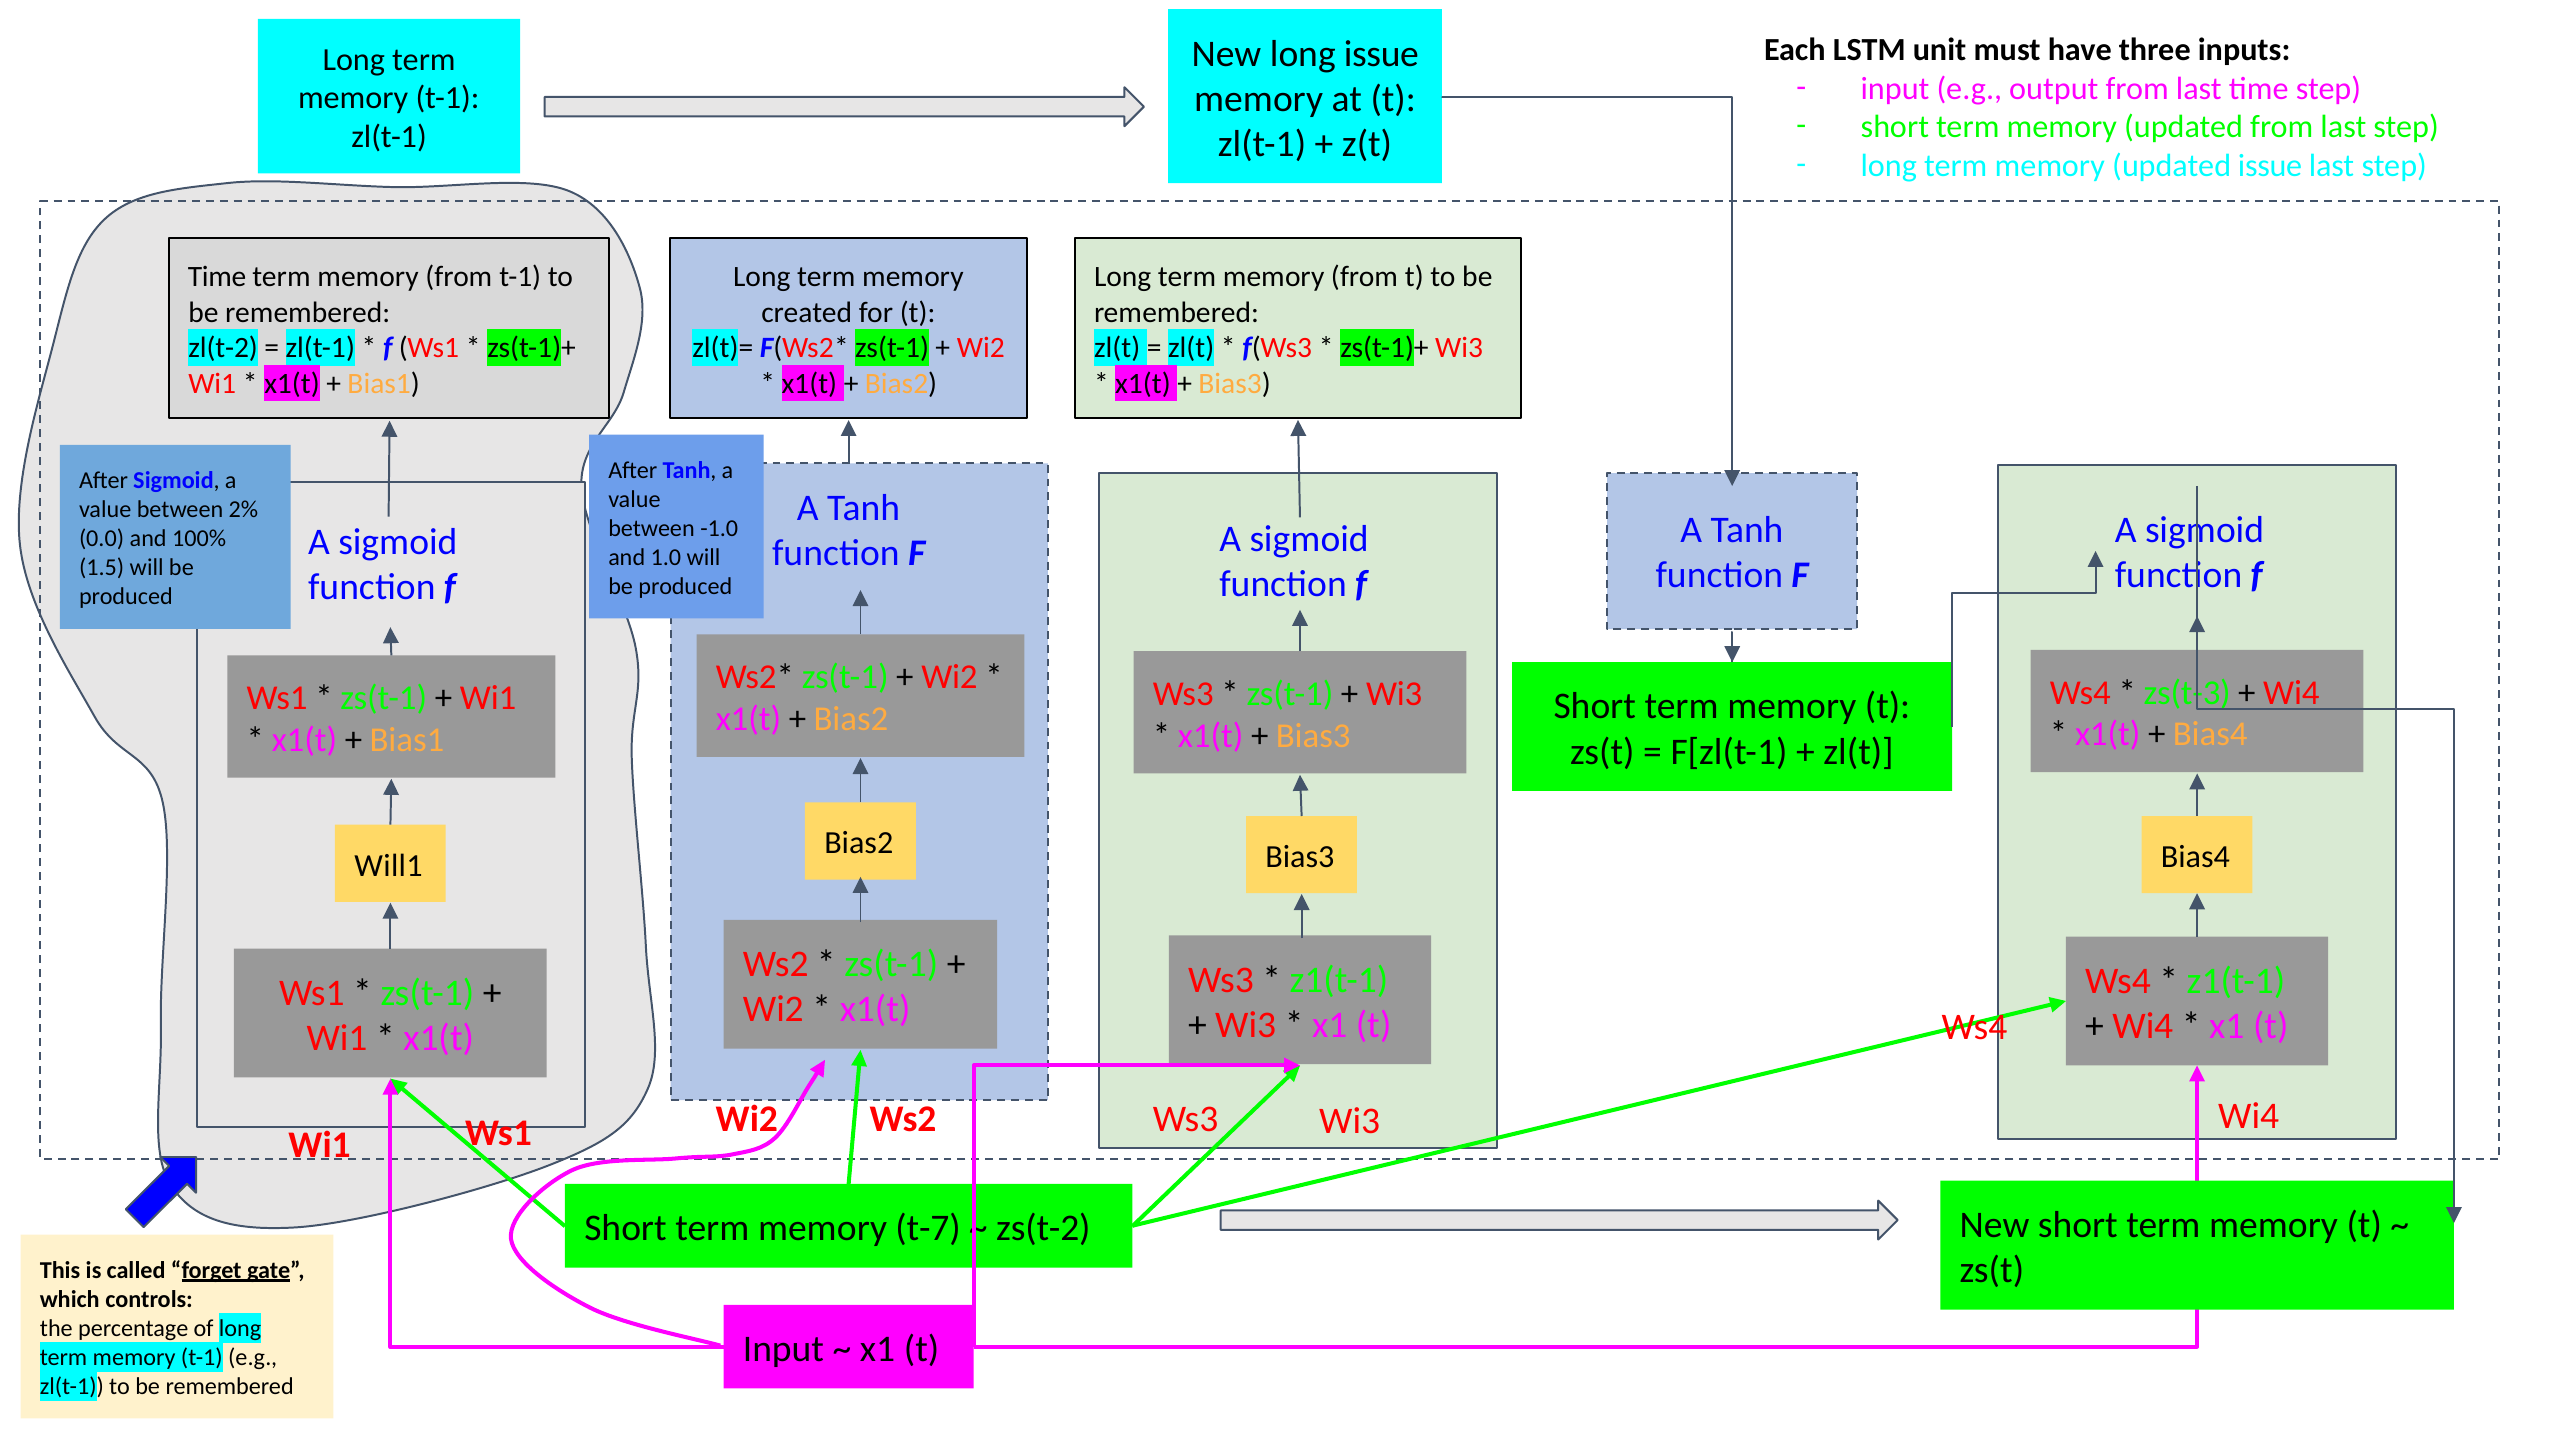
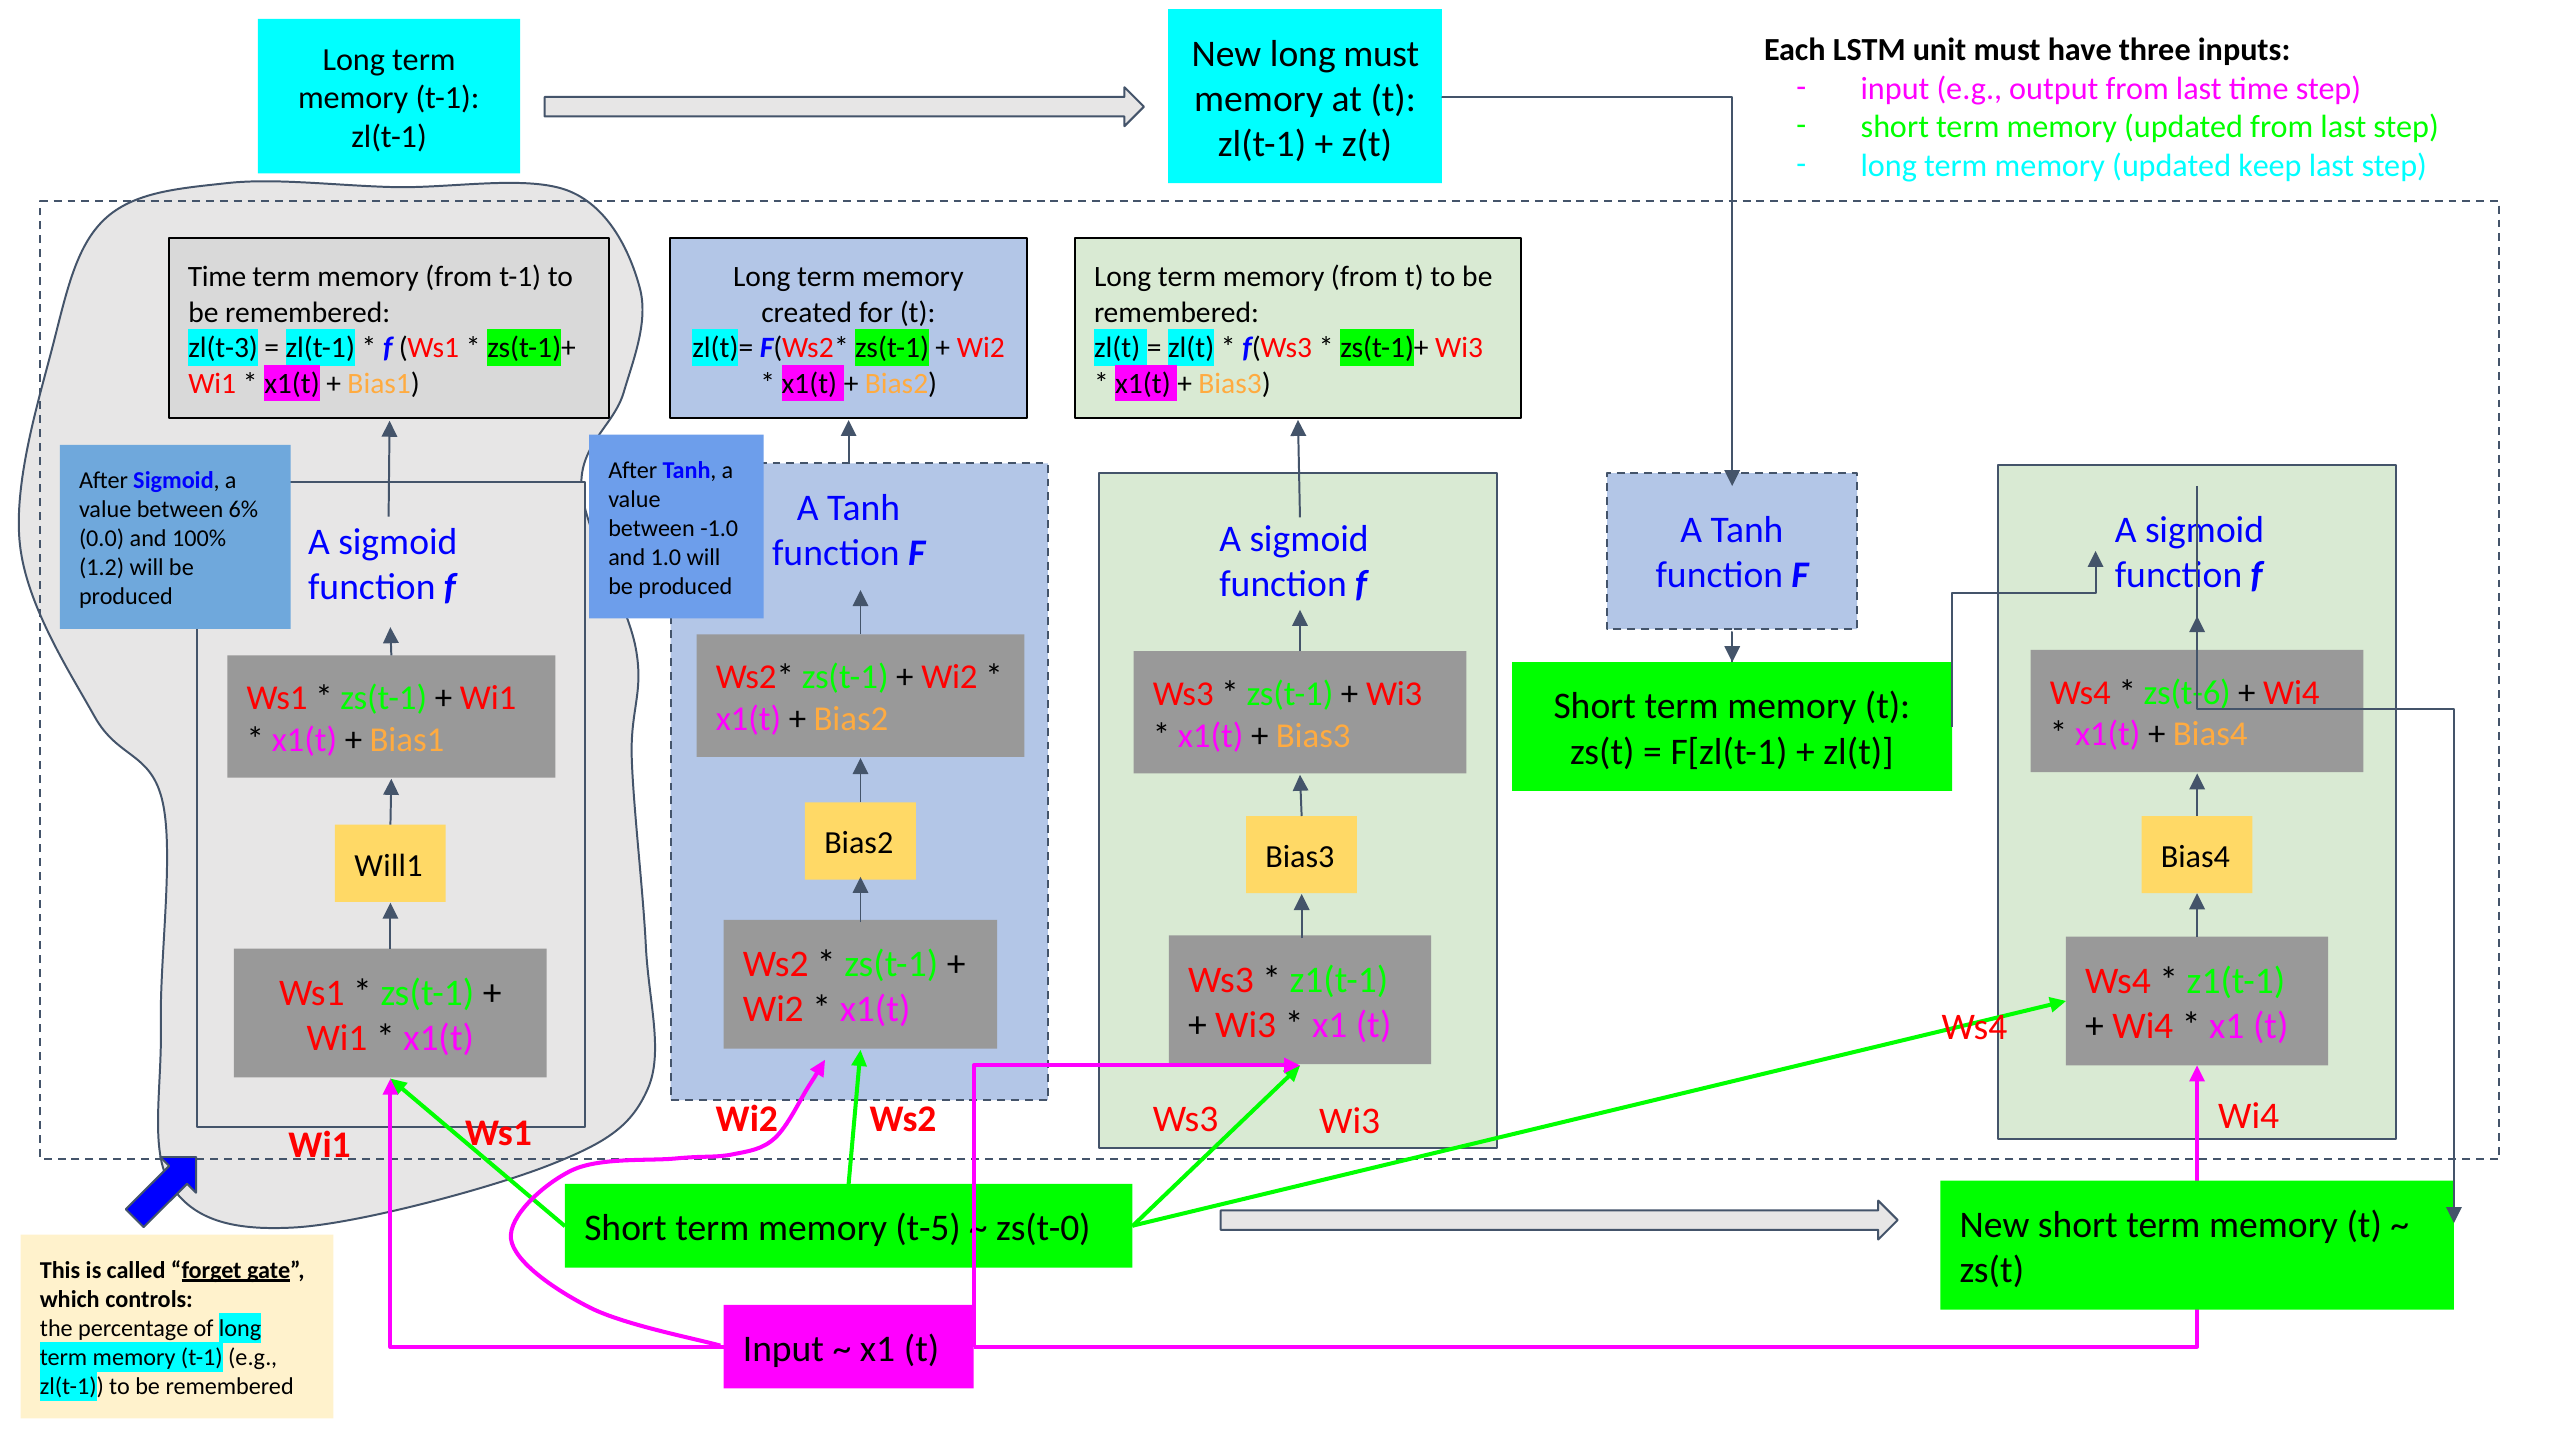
long issue: issue -> must
updated issue: issue -> keep
zl(t-2: zl(t-2 -> zl(t-3
2%: 2% -> 6%
1.5: 1.5 -> 1.2
zs(t-3: zs(t-3 -> zs(t-6
t-7: t-7 -> t-5
zs(t-2: zs(t-2 -> zs(t-0
